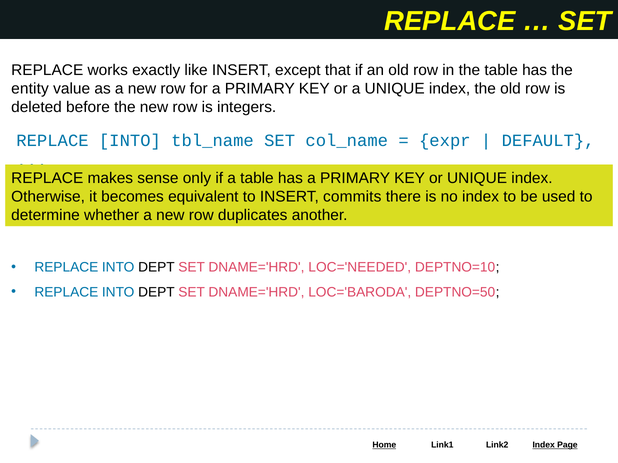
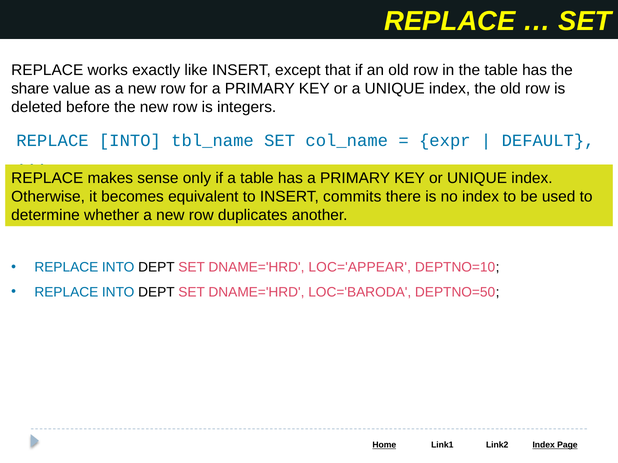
entity: entity -> share
LOC='NEEDED: LOC='NEEDED -> LOC='APPEAR
